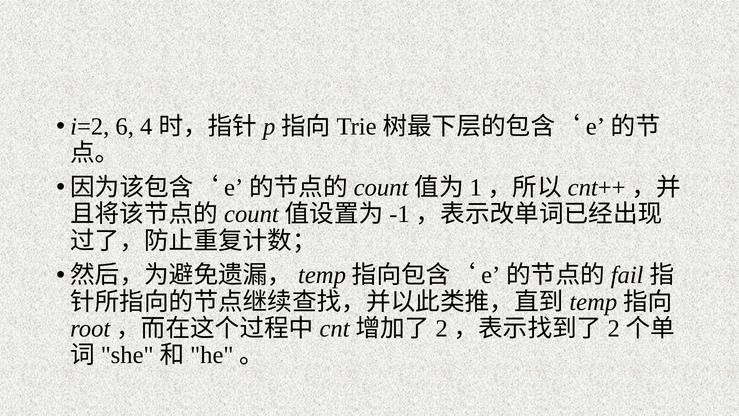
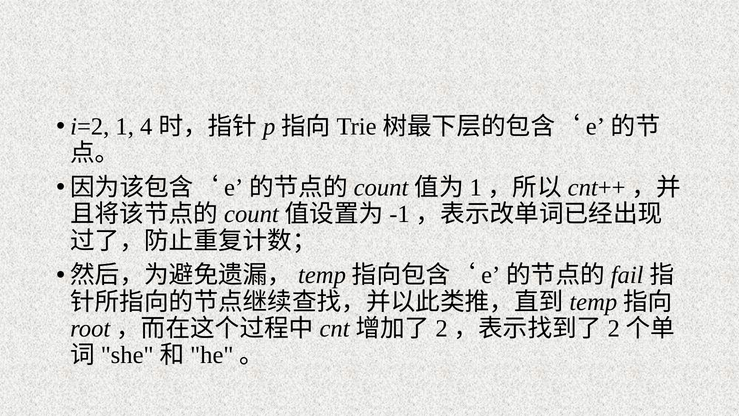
i=2 6: 6 -> 1
